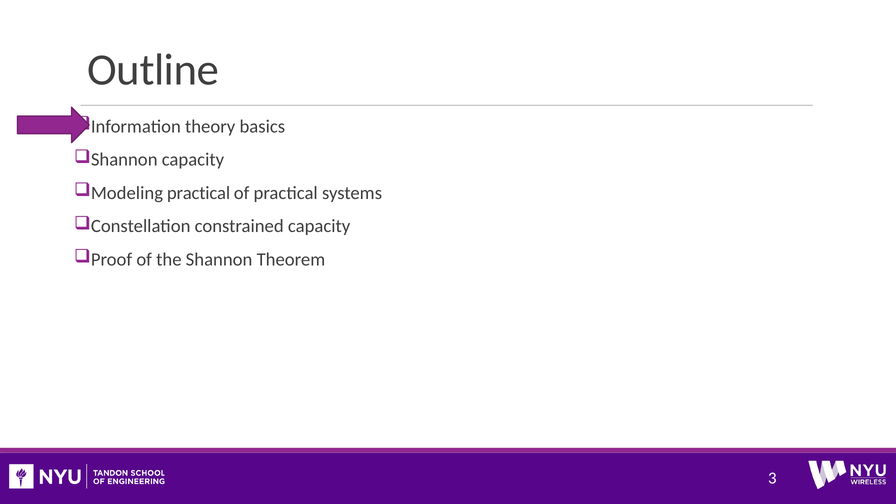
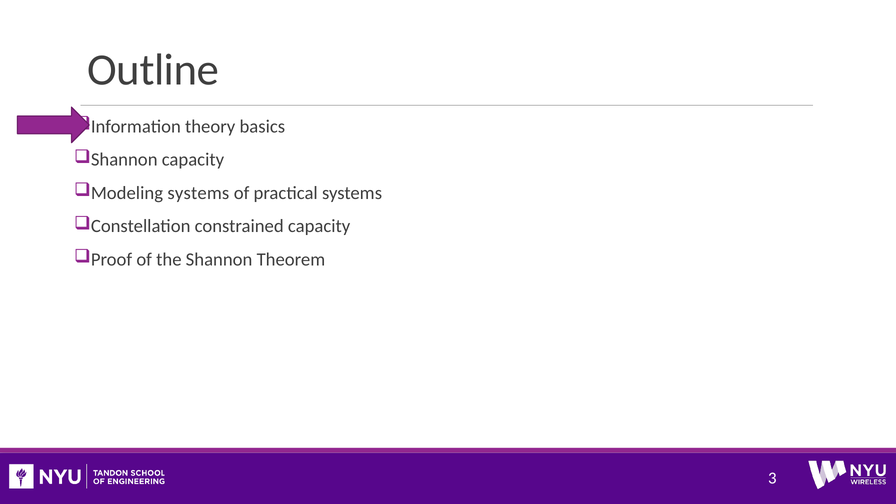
Modeling practical: practical -> systems
